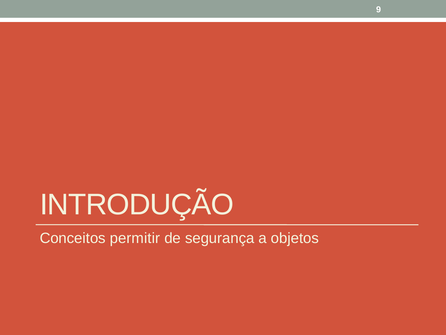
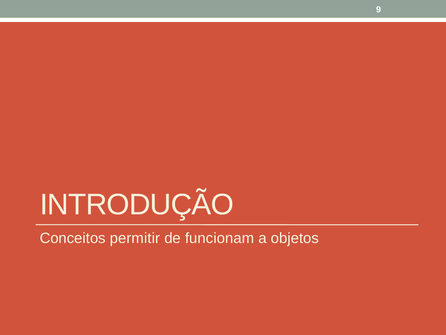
segurança: segurança -> funcionam
